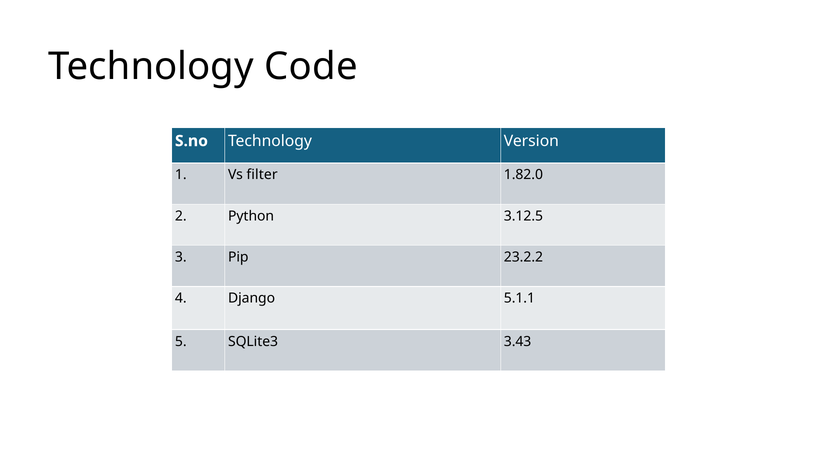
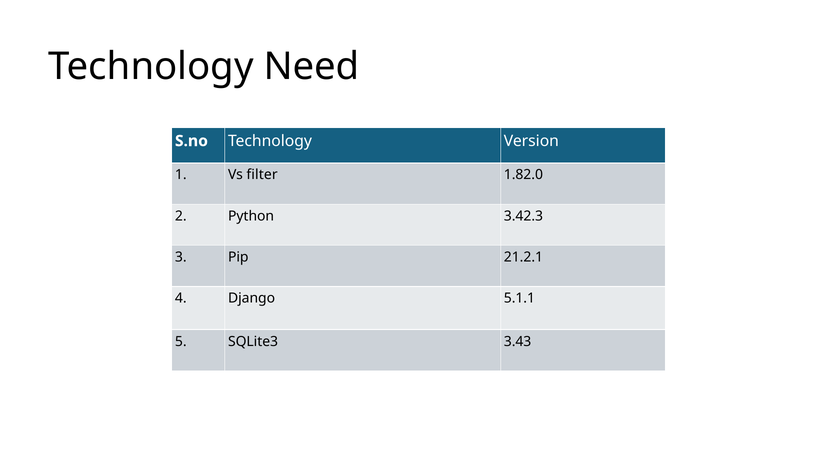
Code: Code -> Need
3.12.5: 3.12.5 -> 3.42.3
23.2.2: 23.2.2 -> 21.2.1
